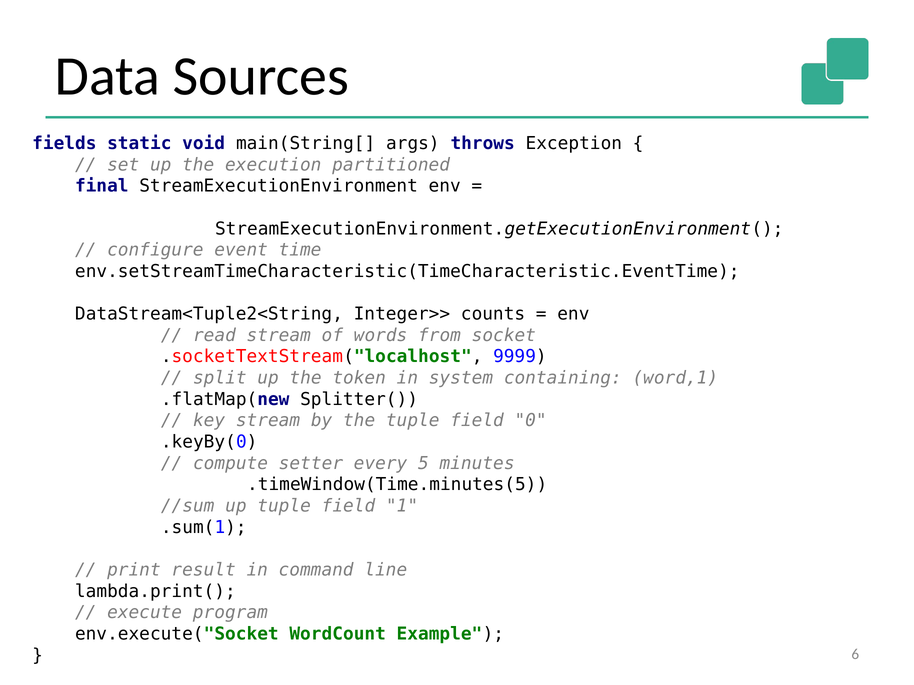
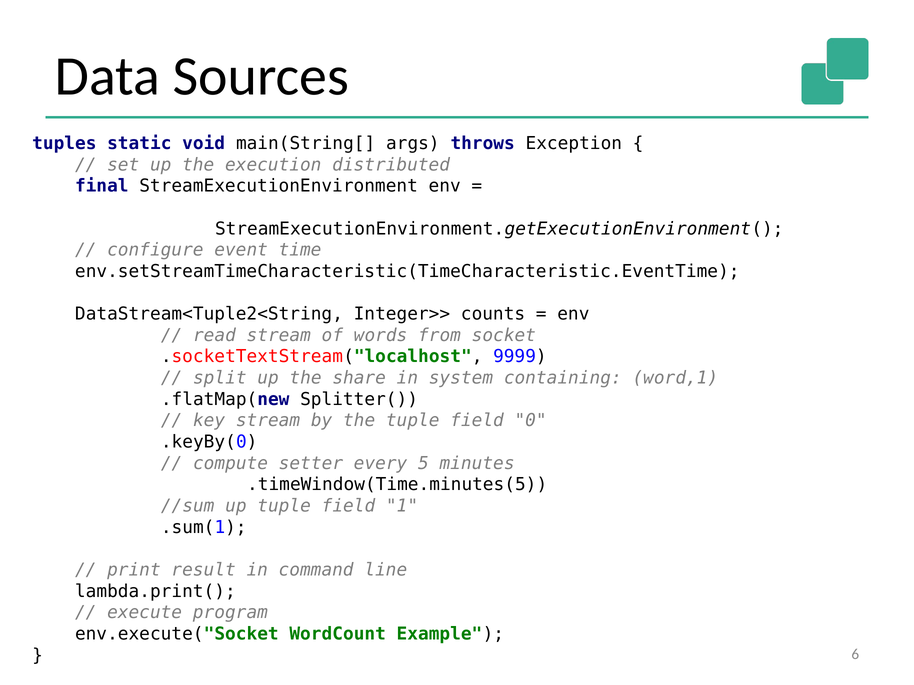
fields: fields -> tuples
partitioned: partitioned -> distributed
token: token -> share
